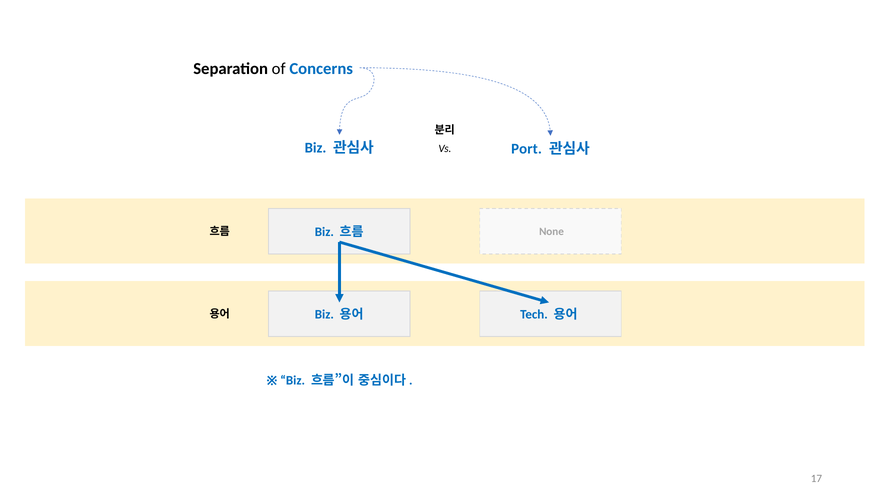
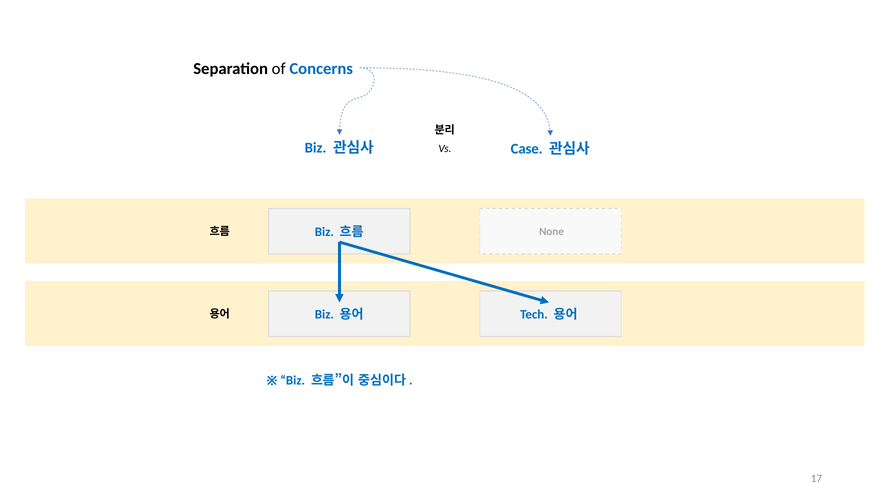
Port: Port -> Case
